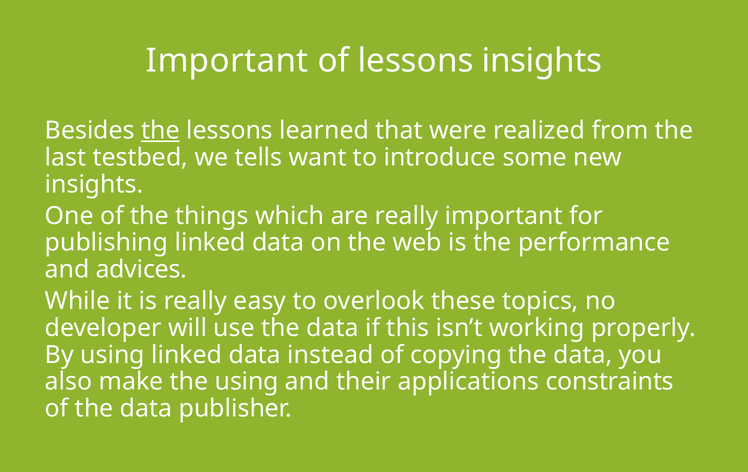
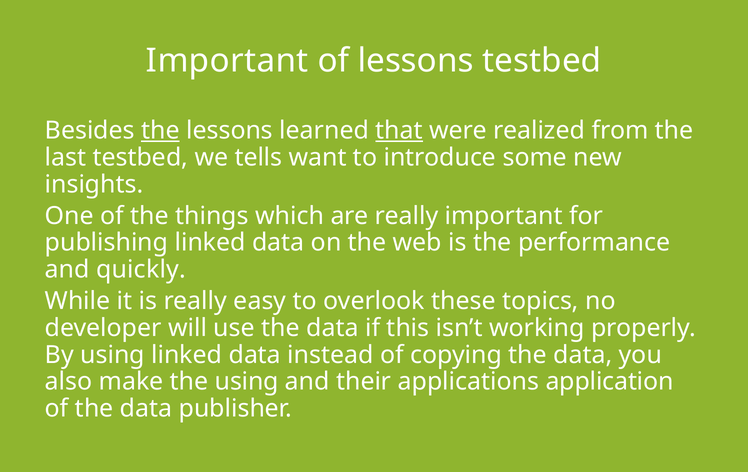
lessons insights: insights -> testbed
that underline: none -> present
advices: advices -> quickly
constraints: constraints -> application
